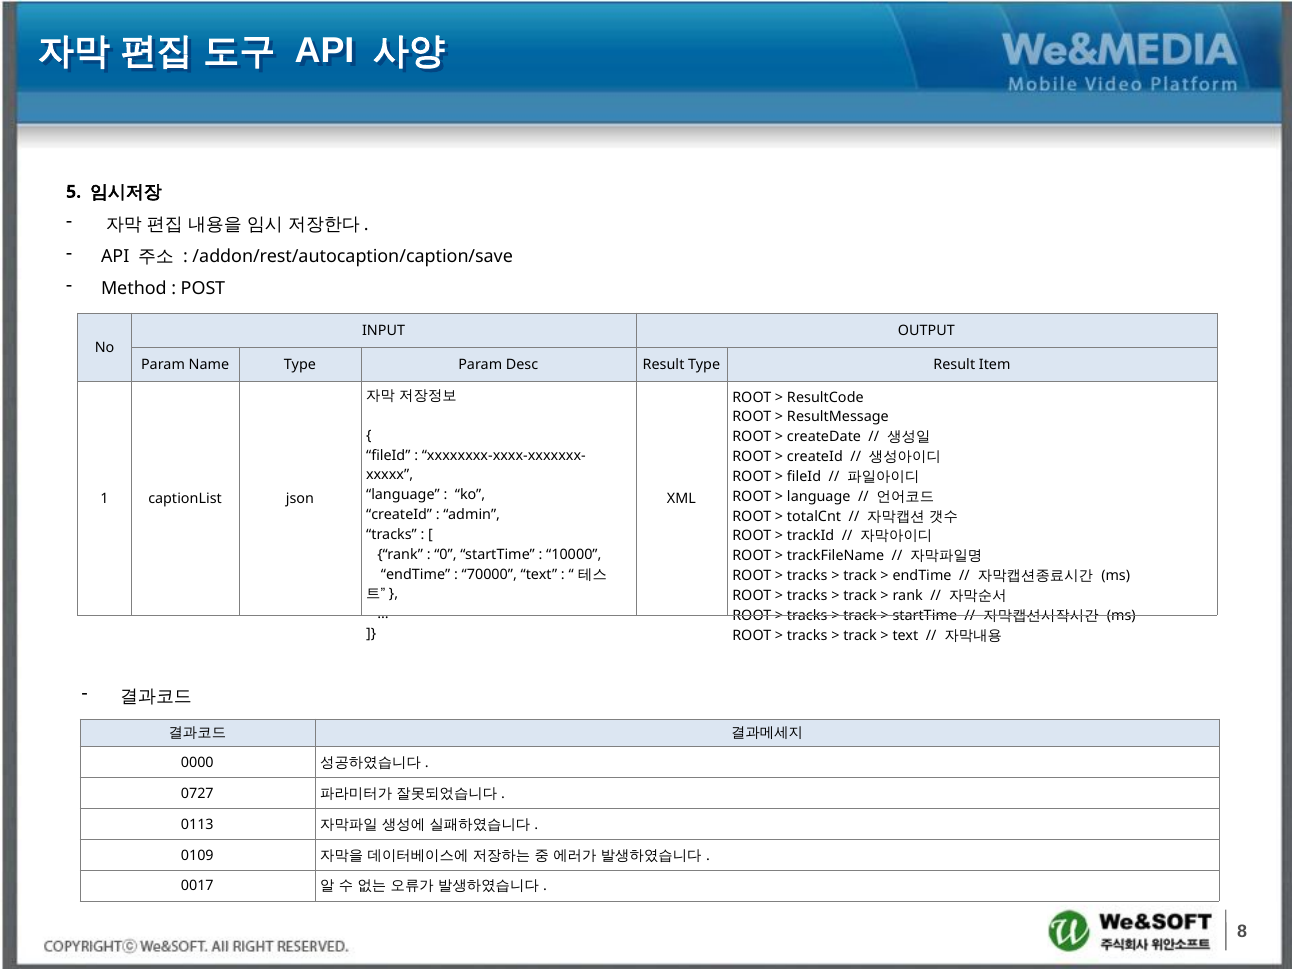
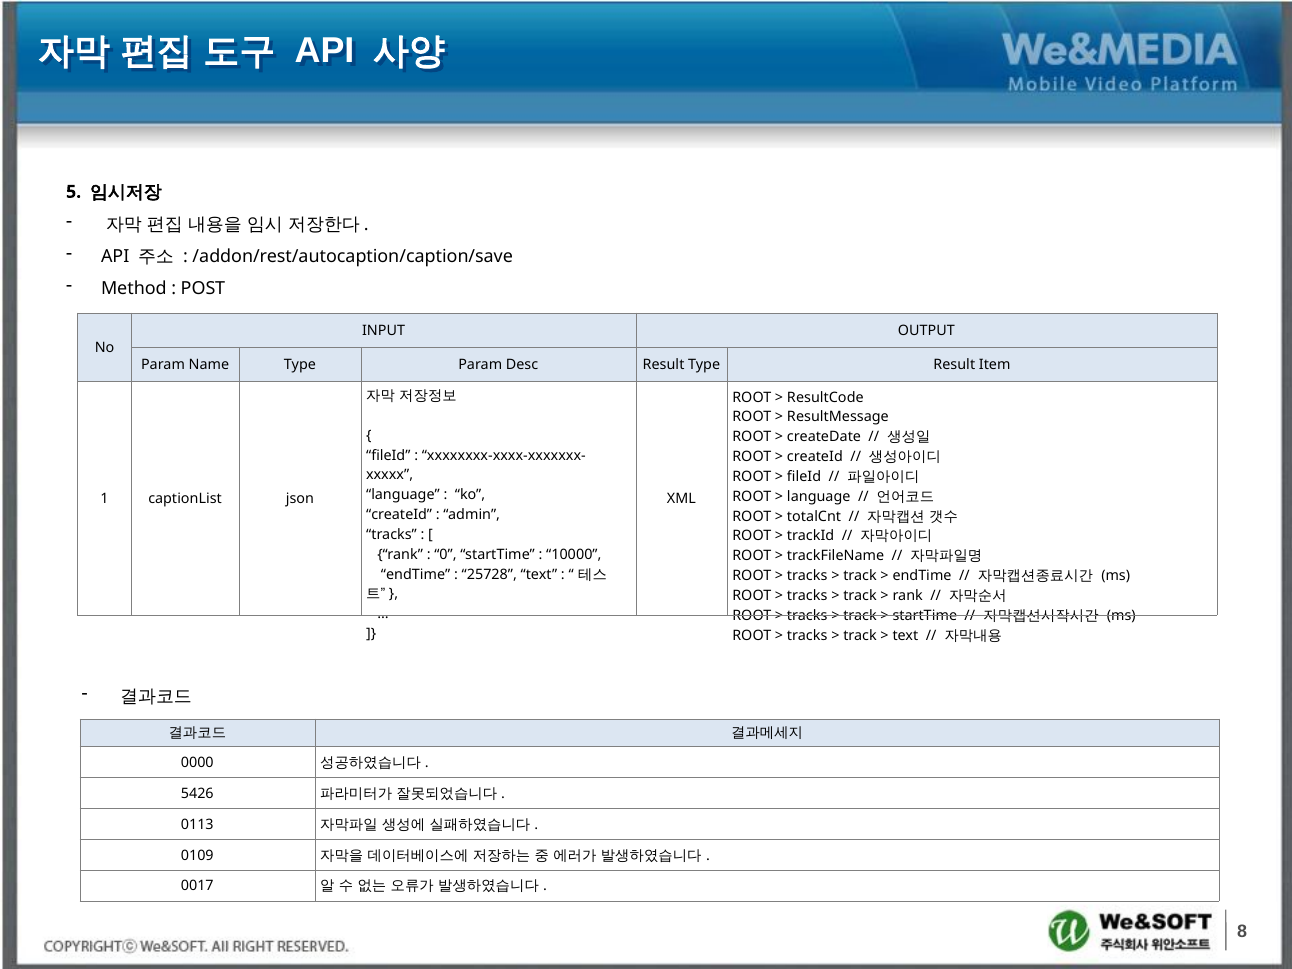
70000: 70000 -> 25728
0727: 0727 -> 5426
